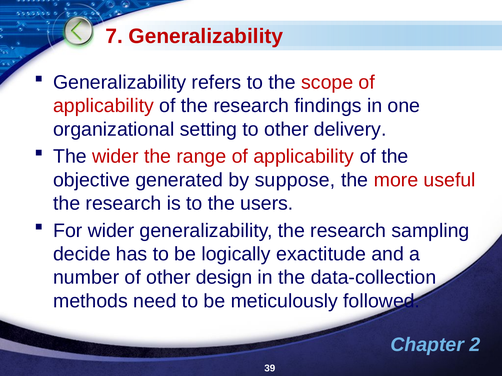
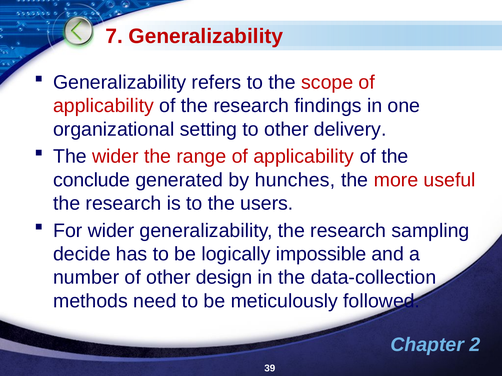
objective: objective -> conclude
suppose: suppose -> hunches
exactitude: exactitude -> impossible
